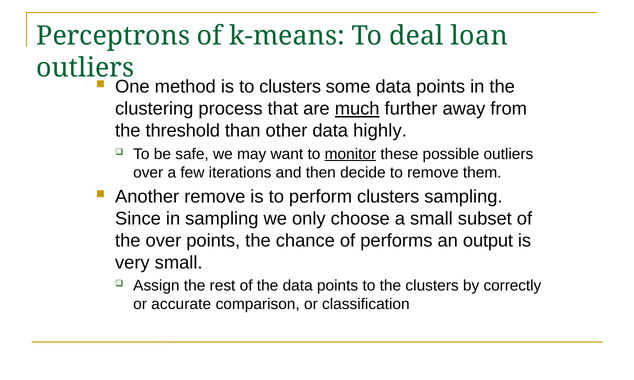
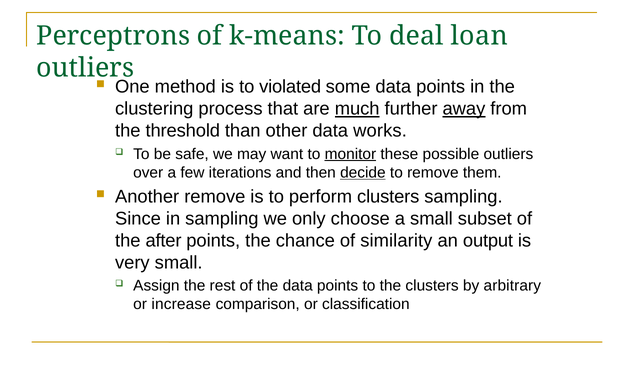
to clusters: clusters -> violated
away underline: none -> present
highly: highly -> works
decide underline: none -> present
the over: over -> after
performs: performs -> similarity
correctly: correctly -> arbitrary
accurate: accurate -> increase
